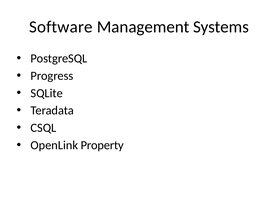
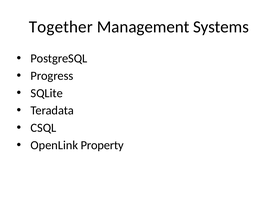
Software: Software -> Together
